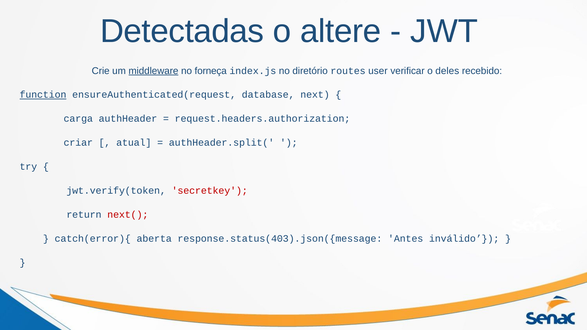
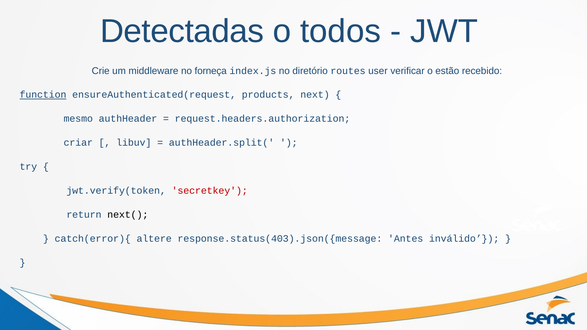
altere: altere -> todos
middleware underline: present -> none
deles: deles -> estão
database: database -> products
carga: carga -> mesmo
atual: atual -> libuv
next( colour: red -> black
aberta: aberta -> altere
